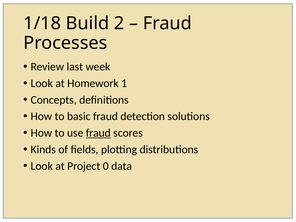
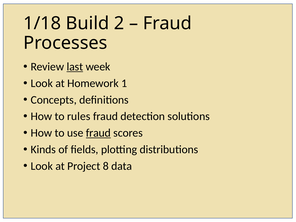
last underline: none -> present
basic: basic -> rules
0: 0 -> 8
